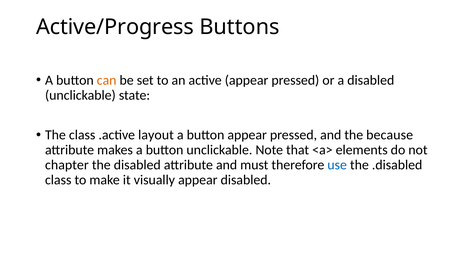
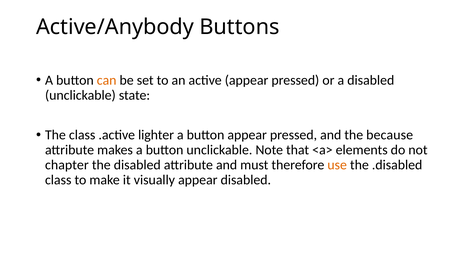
Active/Progress: Active/Progress -> Active/Anybody
layout: layout -> lighter
use colour: blue -> orange
